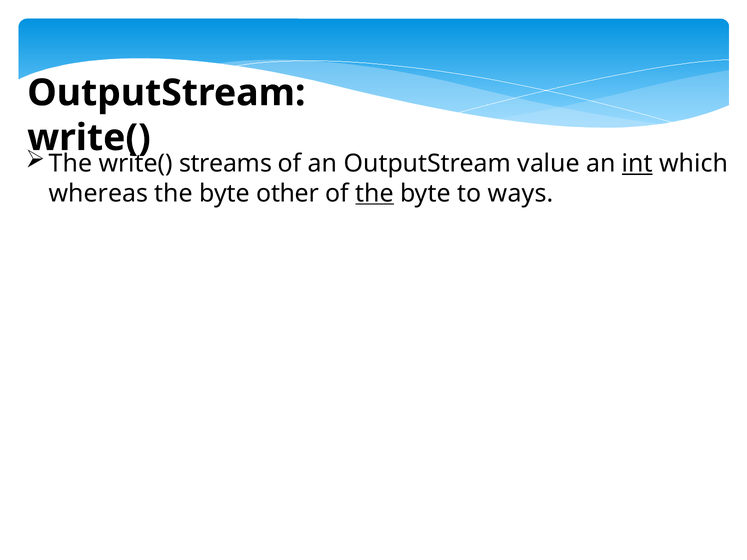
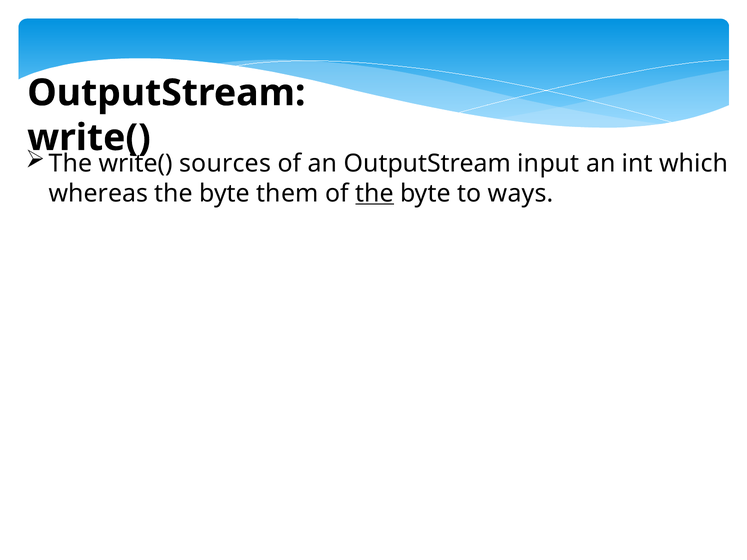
streams: streams -> sources
value: value -> input
int underline: present -> none
other: other -> them
